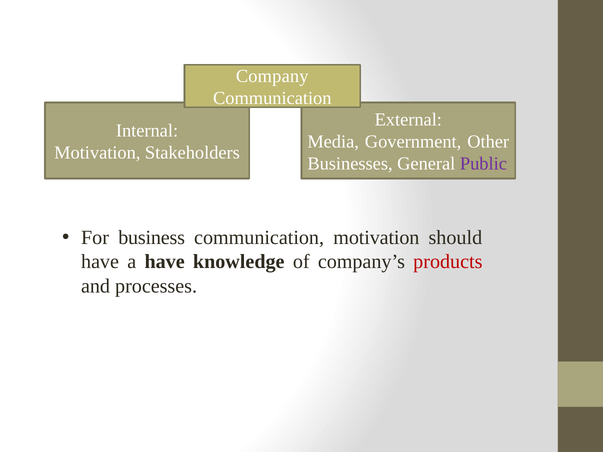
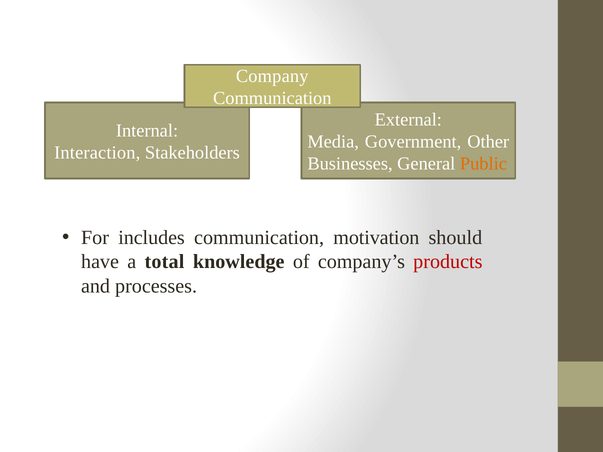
Motivation at (97, 153): Motivation -> Interaction
Public colour: purple -> orange
business: business -> includes
a have: have -> total
